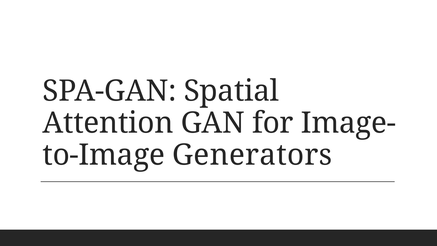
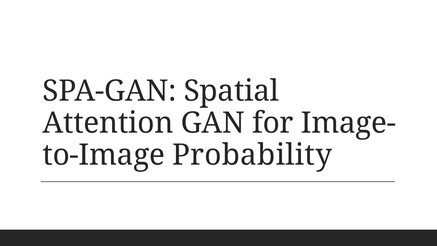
Generators: Generators -> Probability
